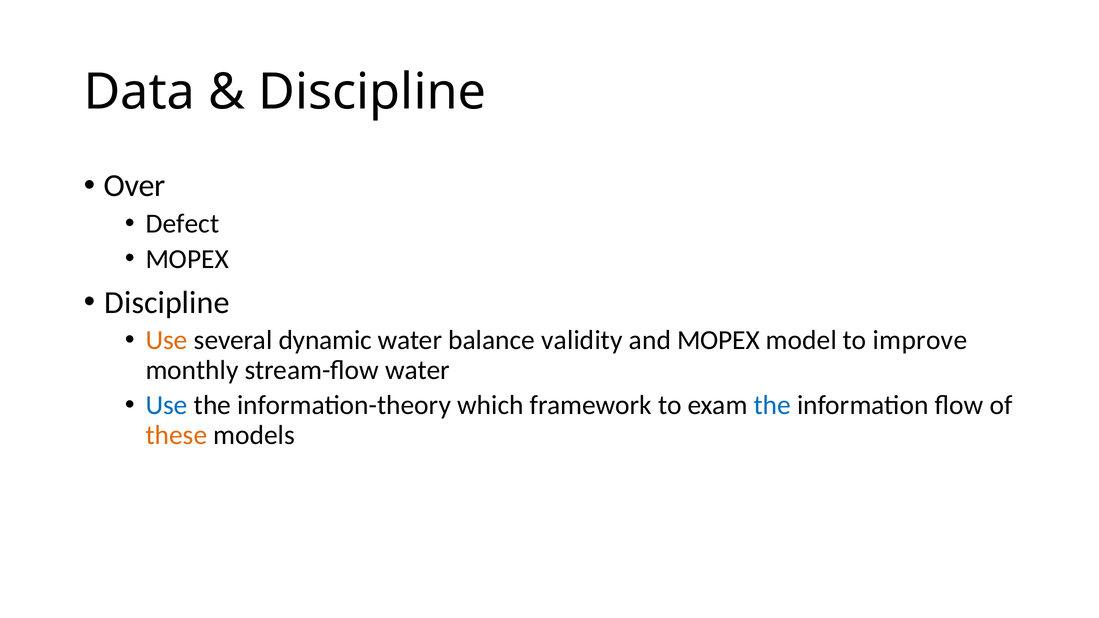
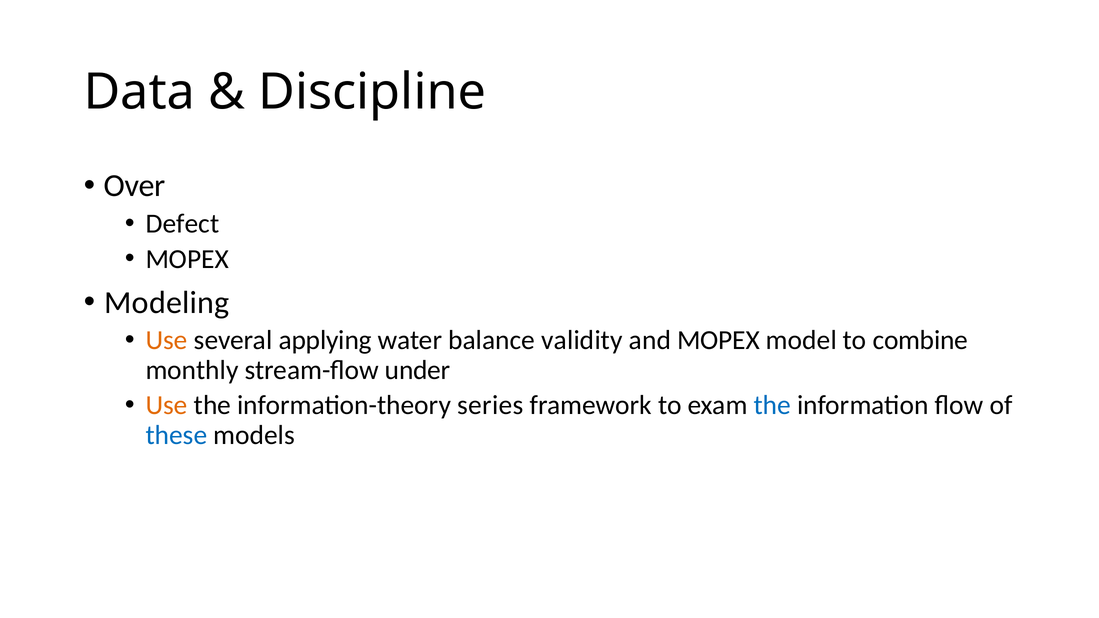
Discipline at (167, 303): Discipline -> Modeling
dynamic: dynamic -> applying
improve: improve -> combine
stream-flow water: water -> under
Use at (167, 406) colour: blue -> orange
which: which -> series
these colour: orange -> blue
